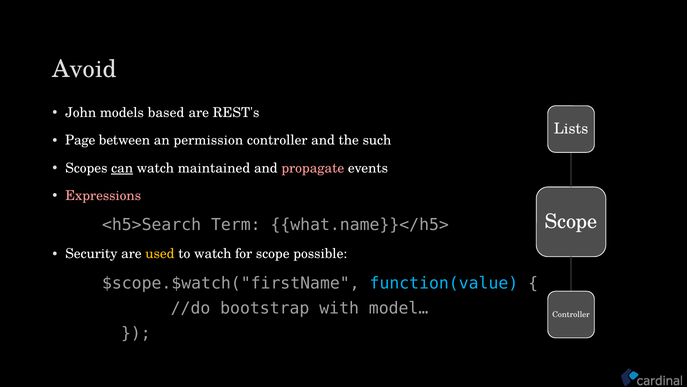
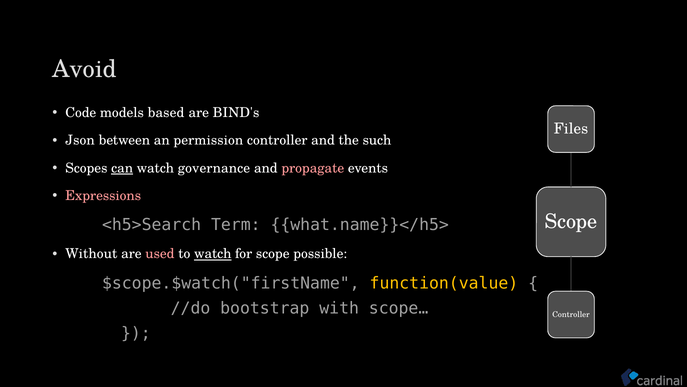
John: John -> Code
REST's: REST's -> BIND's
Lists: Lists -> Files
Page: Page -> Json
maintained: maintained -> governance
Security: Security -> Without
used colour: yellow -> pink
watch at (213, 254) underline: none -> present
function(value colour: light blue -> yellow
model…: model… -> scope…
